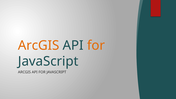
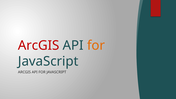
ArcGIS at (39, 45) colour: orange -> red
